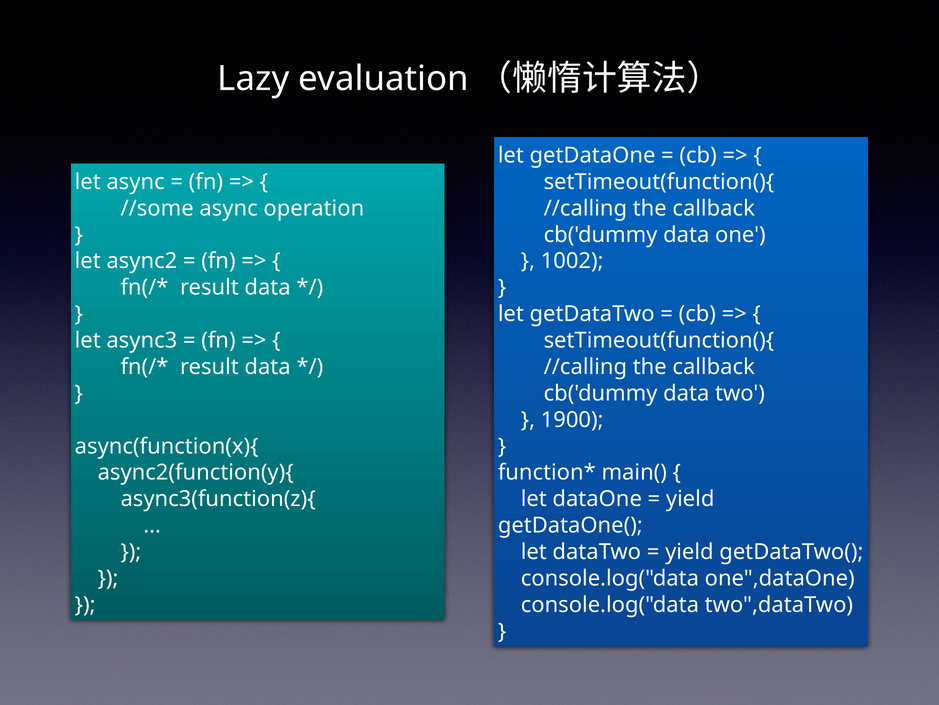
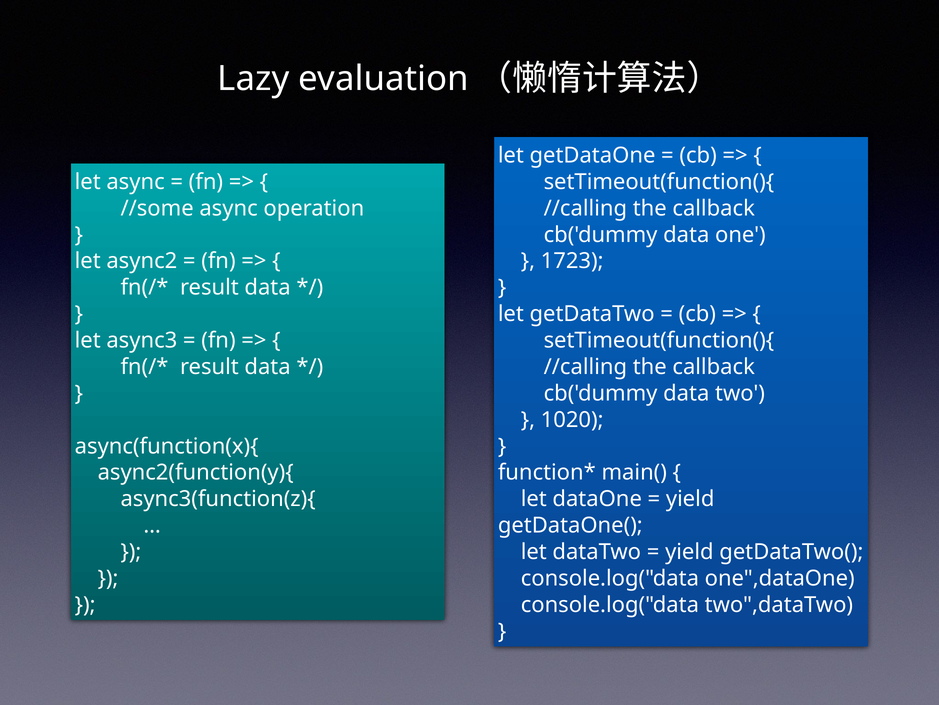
1002: 1002 -> 1723
1900: 1900 -> 1020
